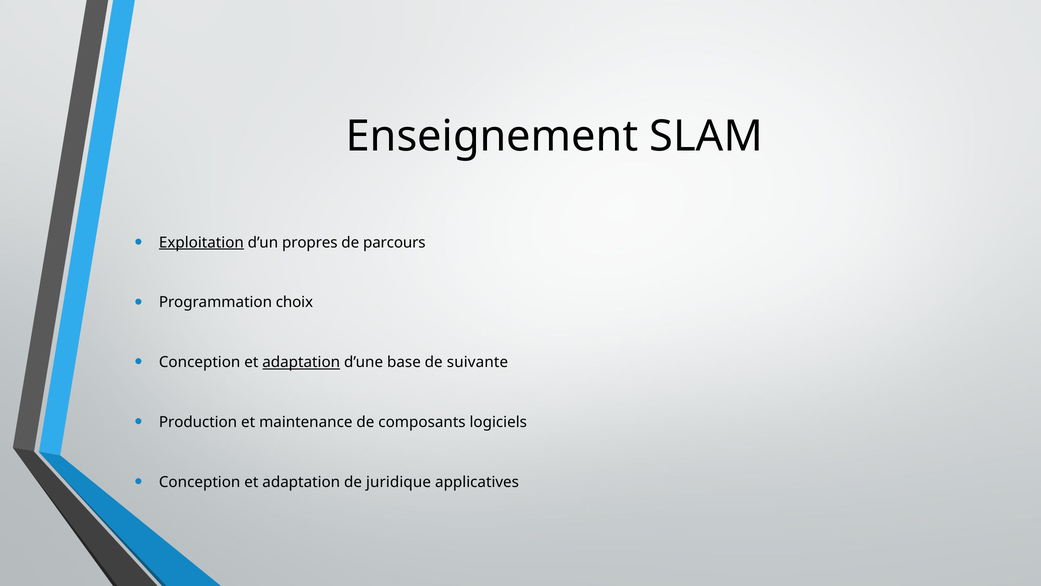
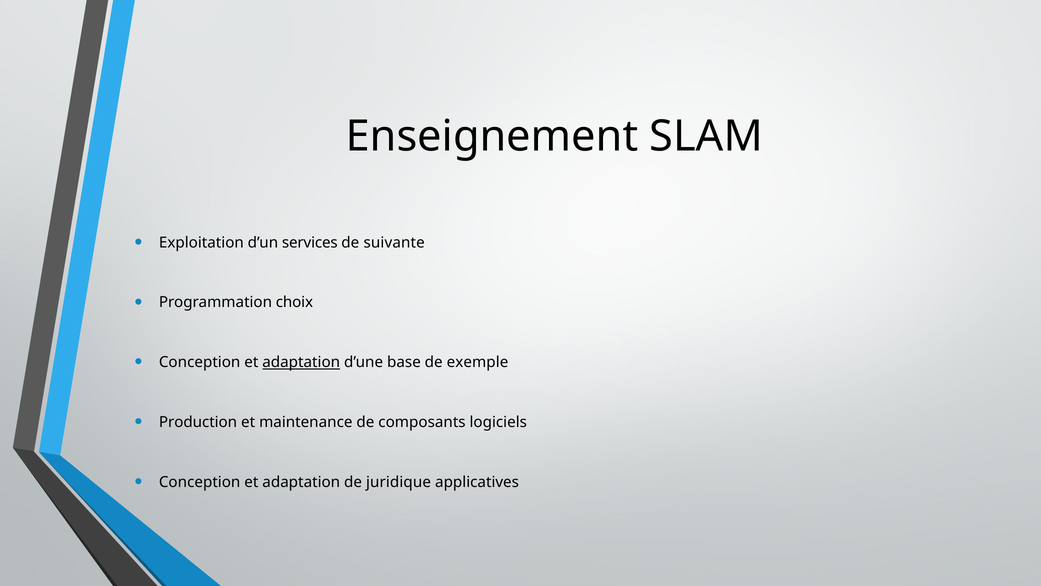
Exploitation underline: present -> none
propres: propres -> services
parcours: parcours -> suivante
suivante: suivante -> exemple
